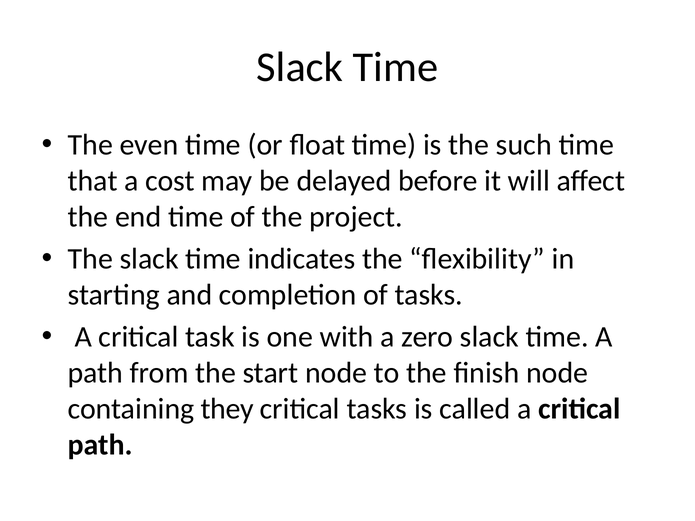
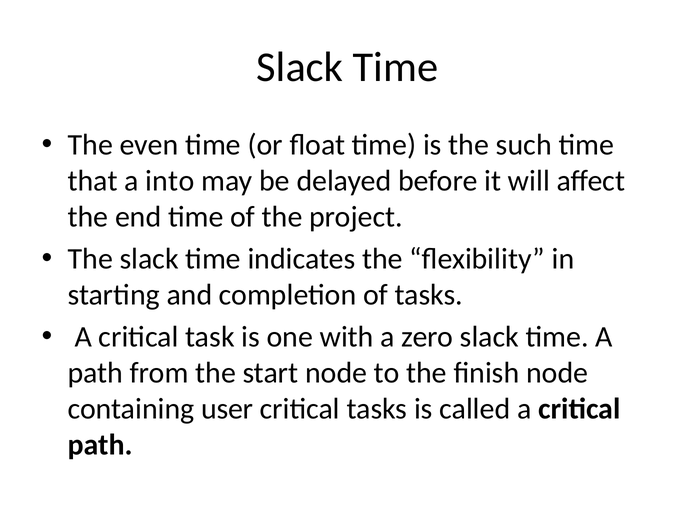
cost: cost -> into
they: they -> user
